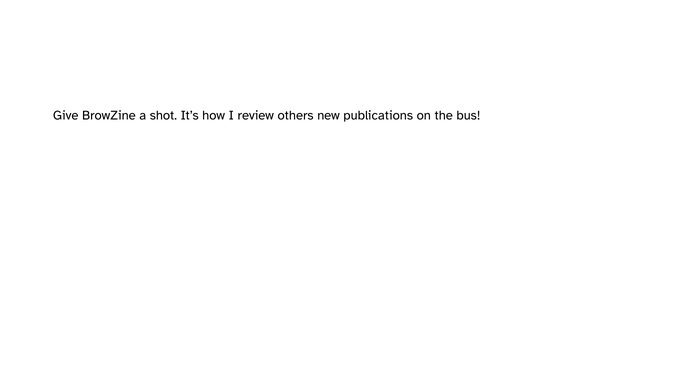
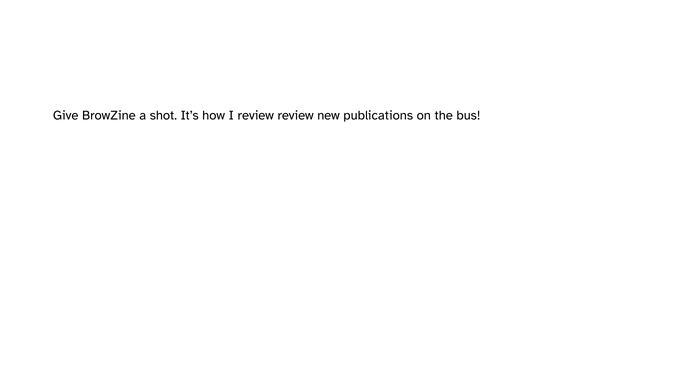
review others: others -> review
